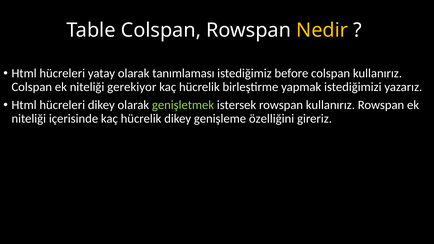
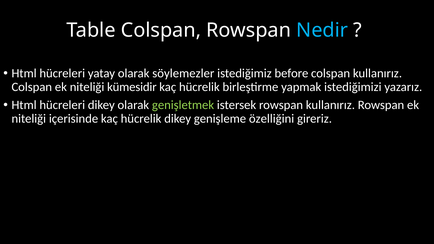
Nedir colour: yellow -> light blue
tanımlaması: tanımlaması -> söylemezler
gerekiyor: gerekiyor -> kümesidir
